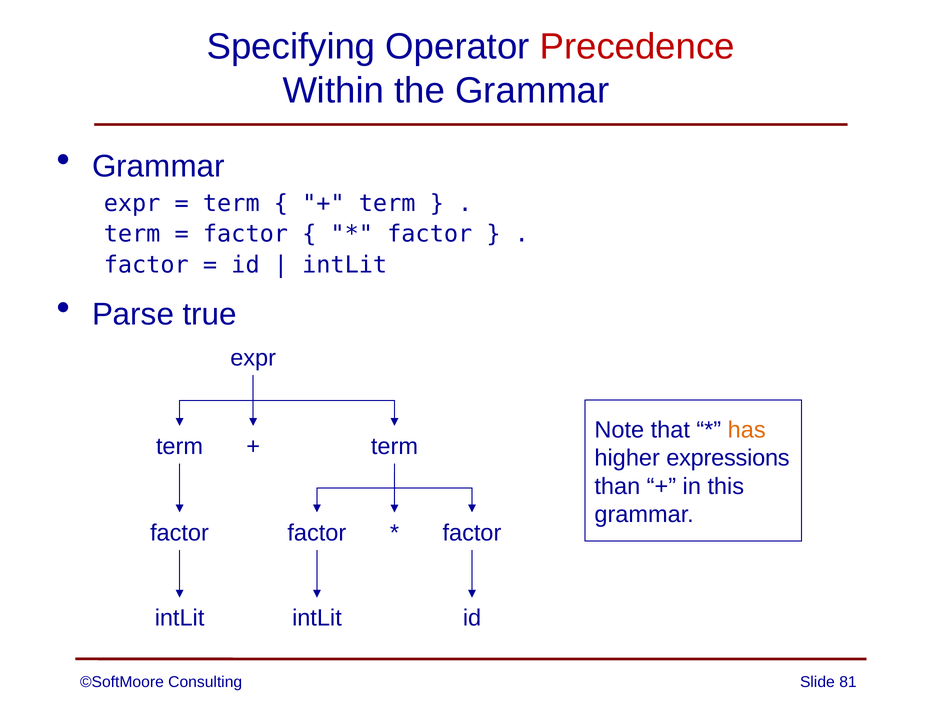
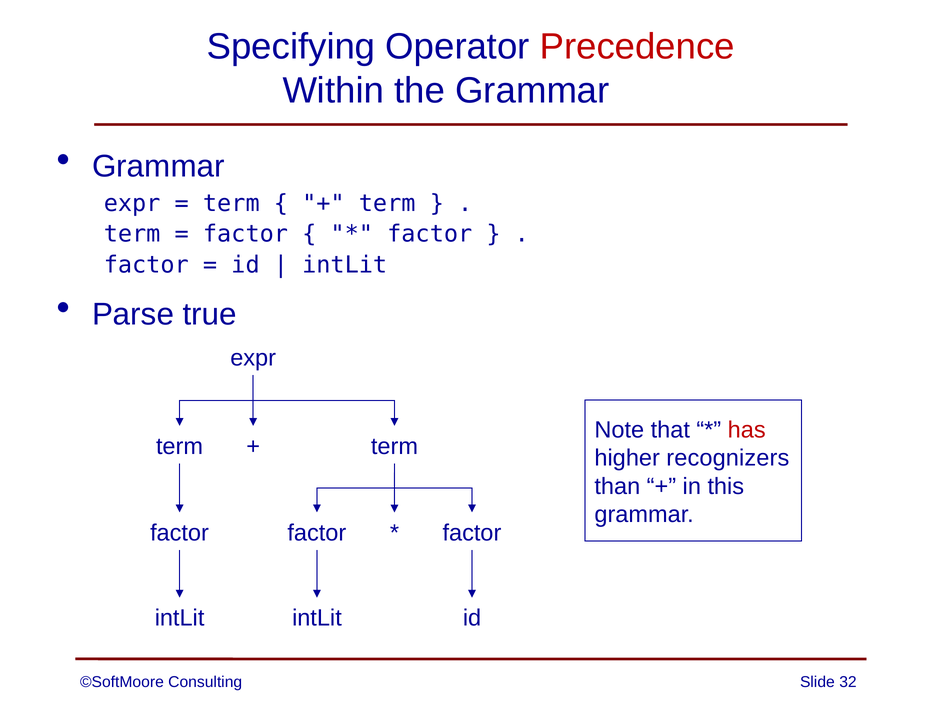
has colour: orange -> red
expressions: expressions -> recognizers
81: 81 -> 32
